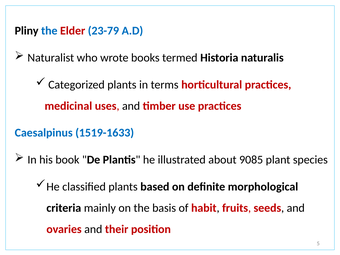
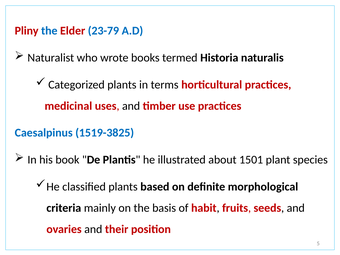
Pliny colour: black -> red
1519-1633: 1519-1633 -> 1519-3825
9085: 9085 -> 1501
